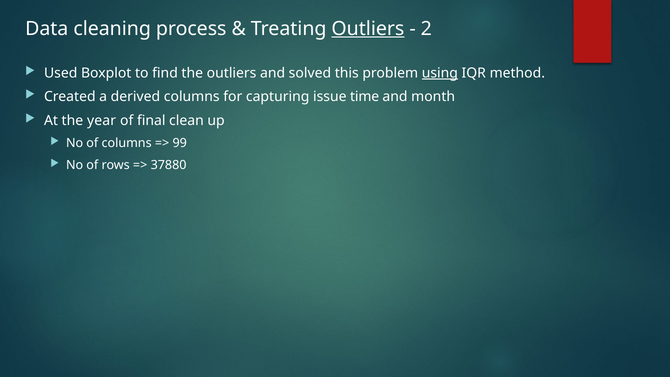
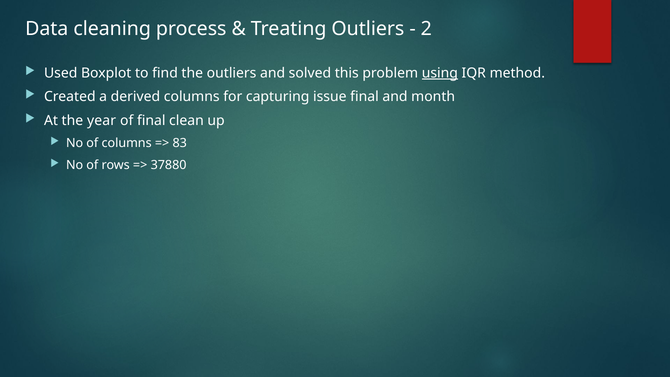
Outliers at (368, 29) underline: present -> none
issue time: time -> final
99: 99 -> 83
